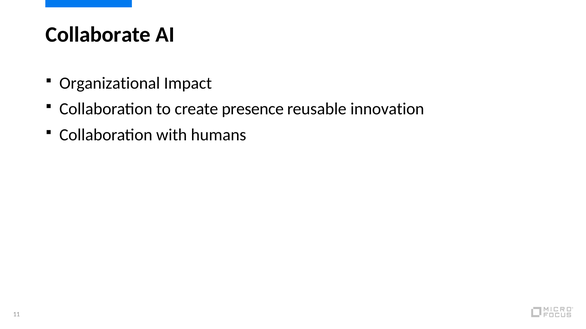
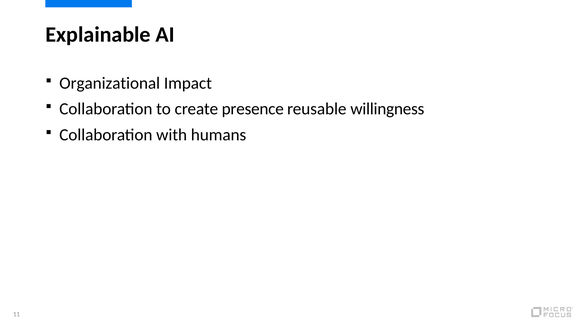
Collaborate: Collaborate -> Explainable
innovation: innovation -> willingness
